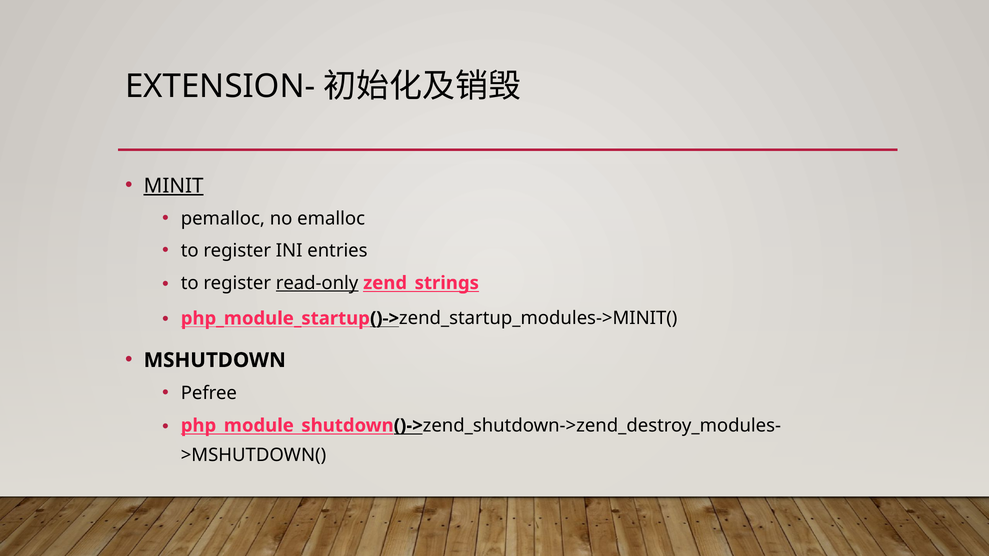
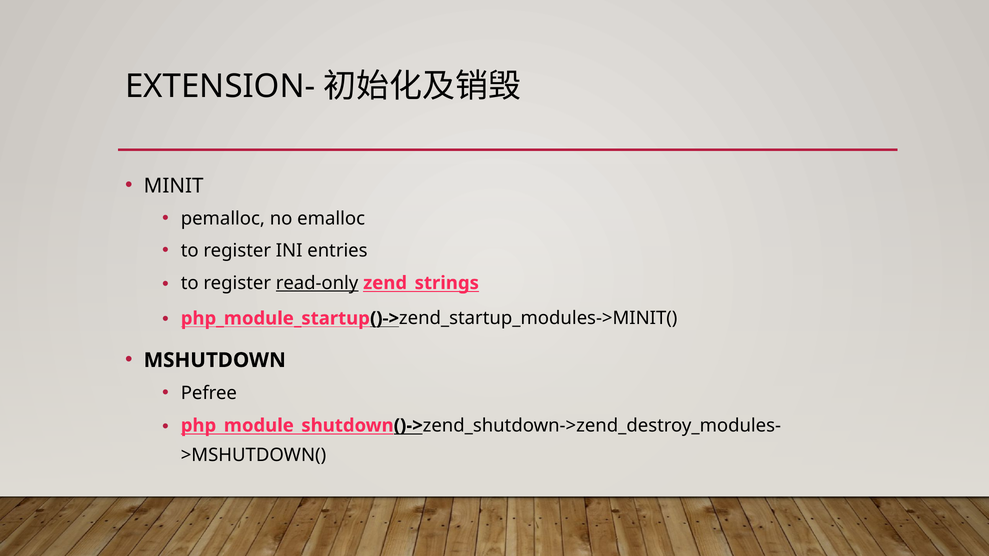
MINIT underline: present -> none
